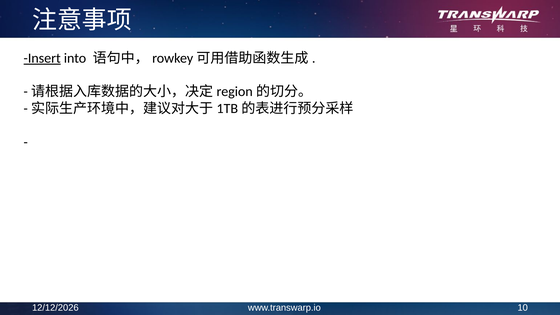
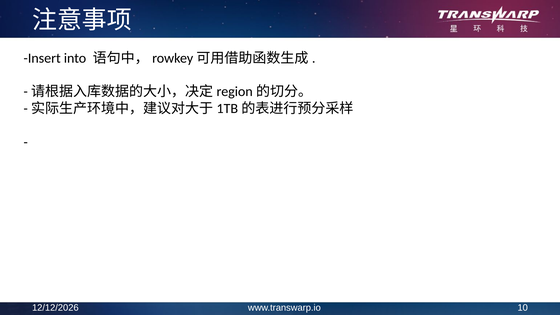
Insert underline: present -> none
